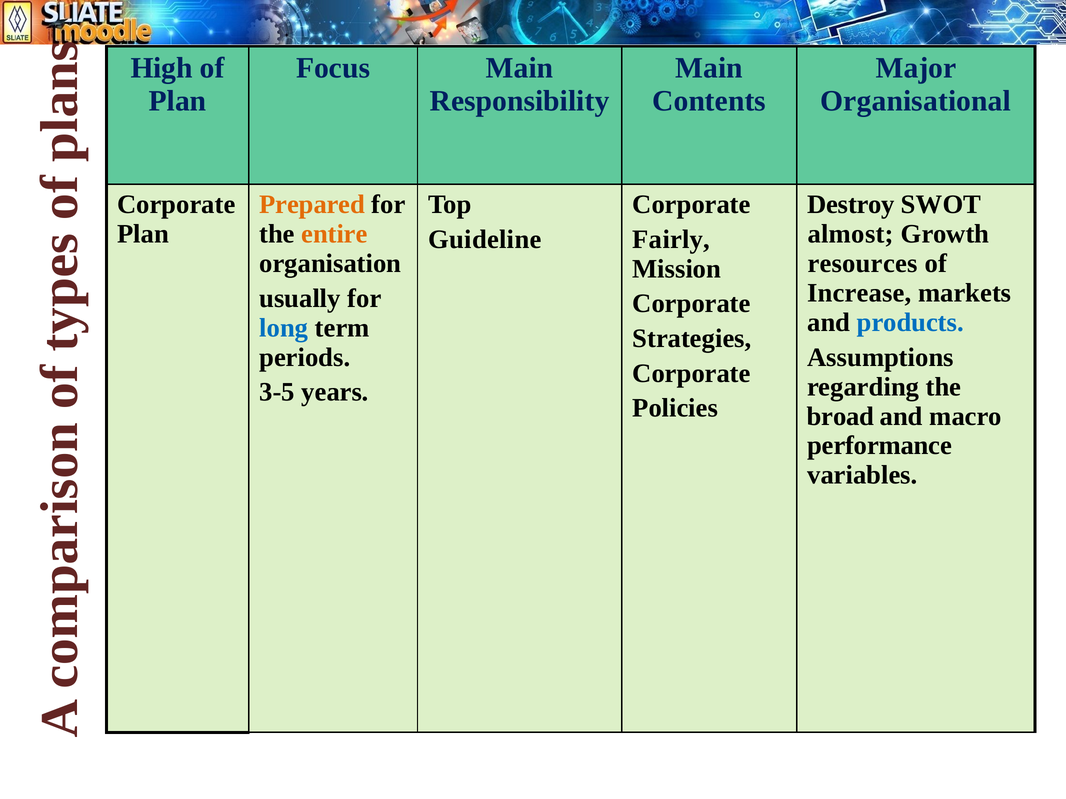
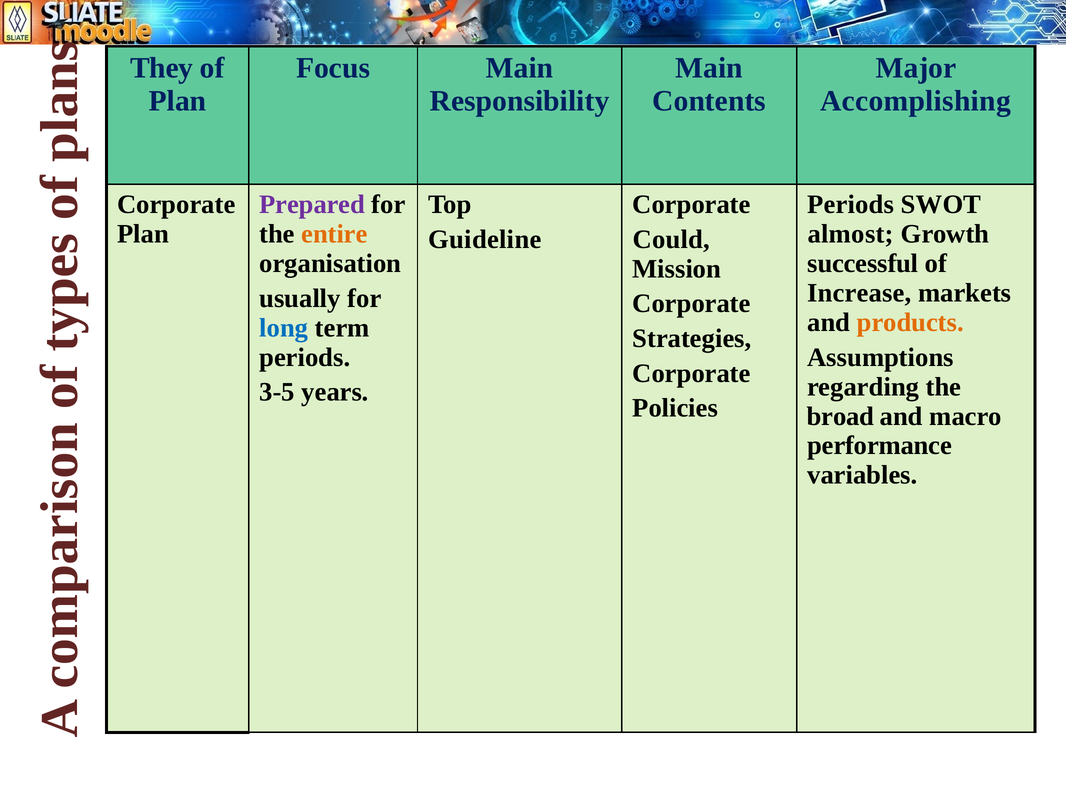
High: High -> They
Organisational: Organisational -> Accomplishing
Prepared colour: orange -> purple
Destroy at (851, 205): Destroy -> Periods
Fairly: Fairly -> Could
resources: resources -> successful
products colour: blue -> orange
